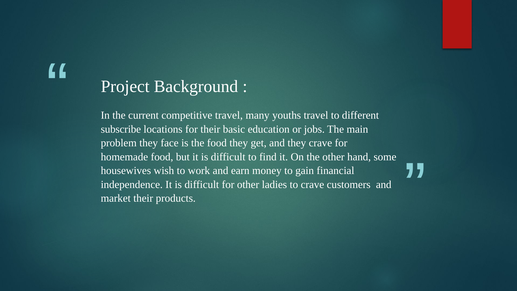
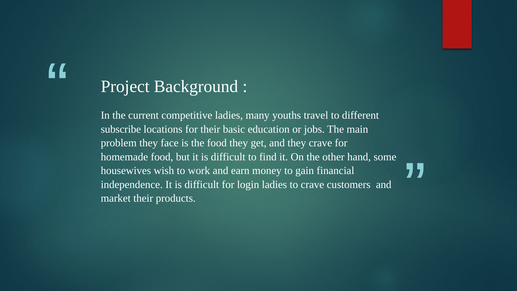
competitive travel: travel -> ladies
for other: other -> login
